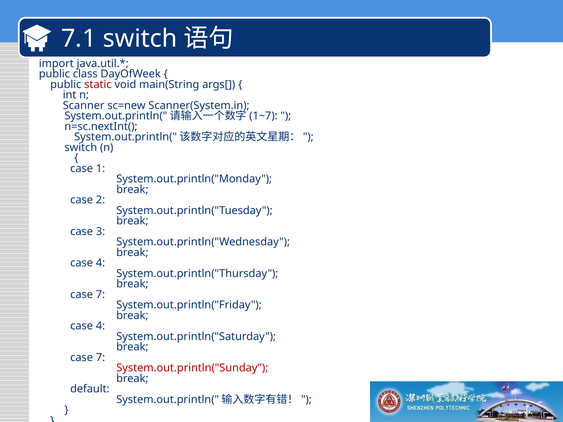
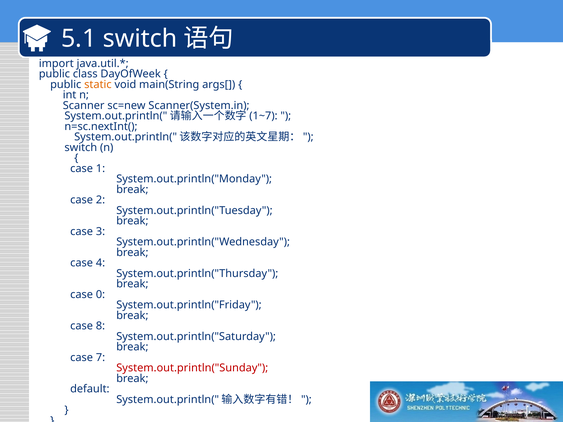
7.1: 7.1 -> 5.1
static colour: red -> orange
7 at (100, 295): 7 -> 0
4 at (100, 326): 4 -> 8
